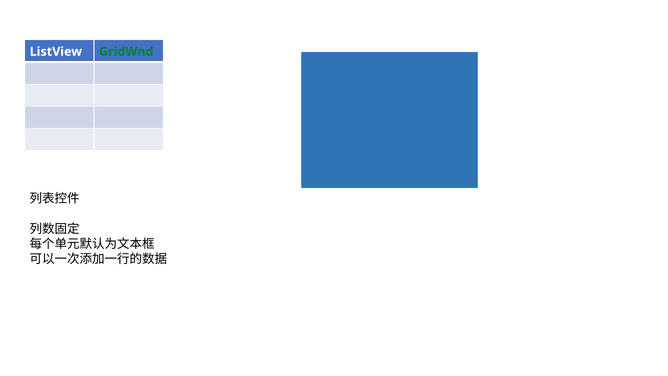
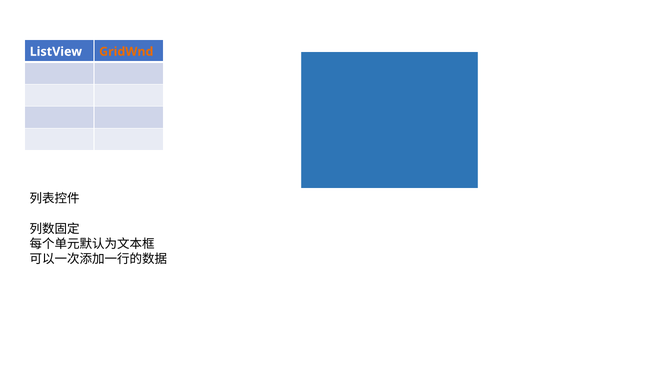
GridWnd colour: green -> orange
